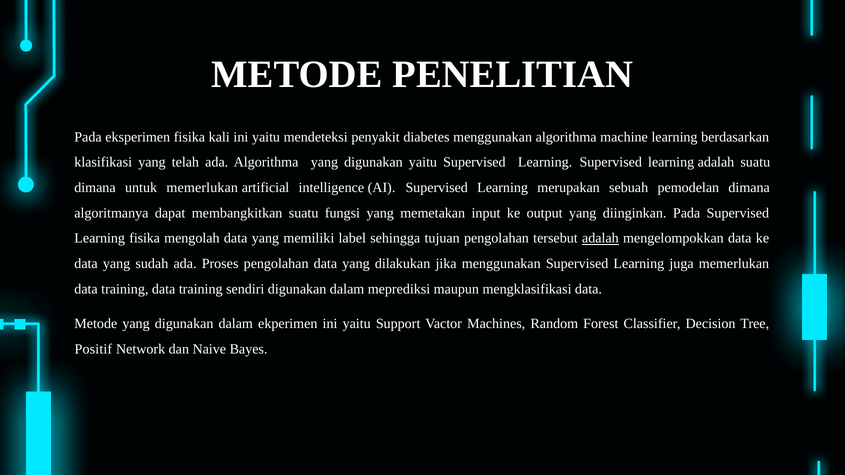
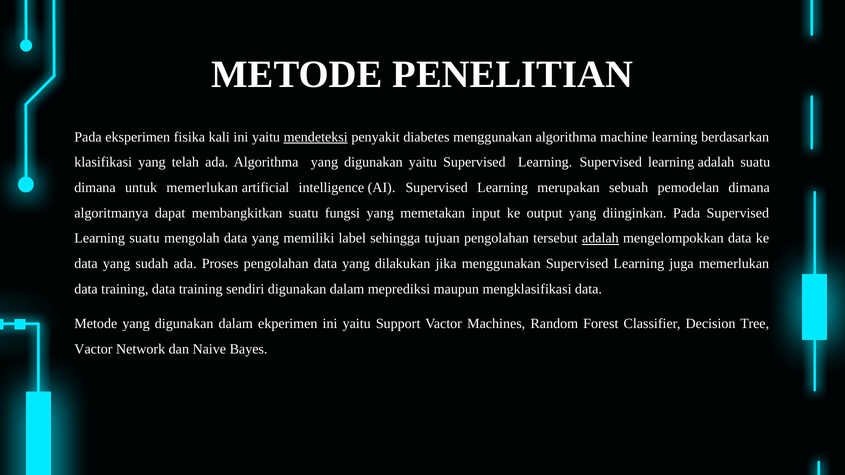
mendeteksi underline: none -> present
Learning fisika: fisika -> suatu
Positif at (93, 349): Positif -> Vactor
